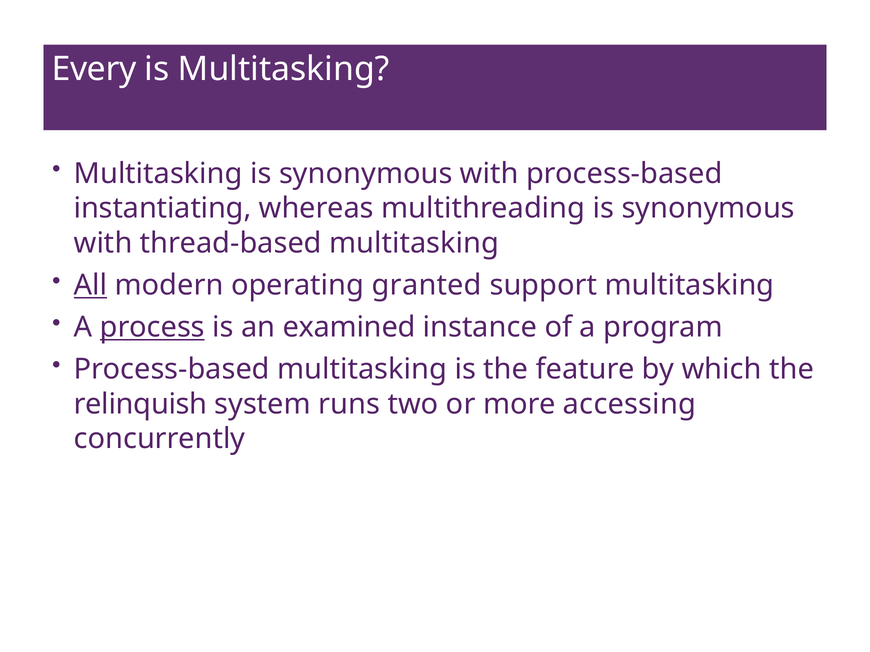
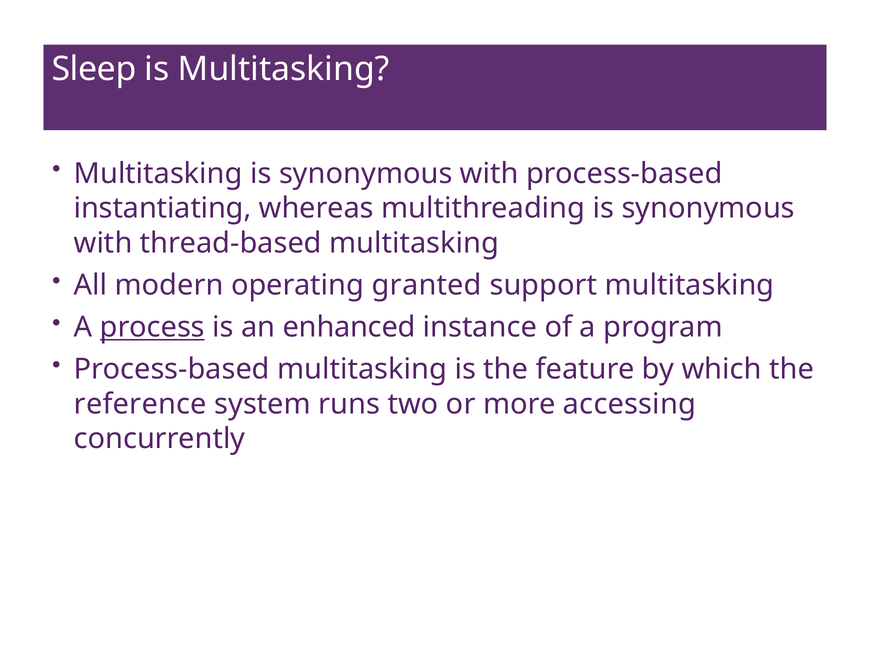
Every: Every -> Sleep
All underline: present -> none
examined: examined -> enhanced
relinquish: relinquish -> reference
